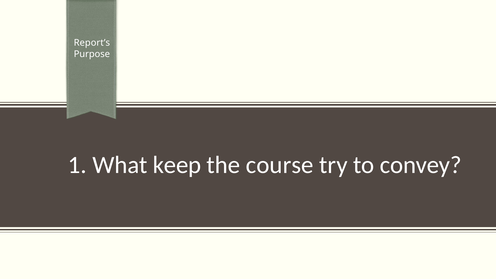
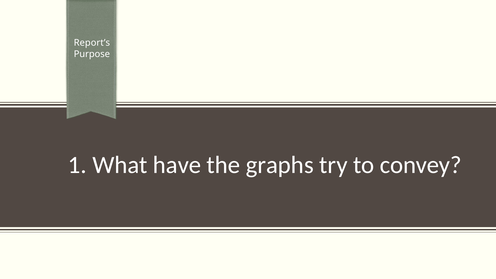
keep: keep -> have
course: course -> graphs
